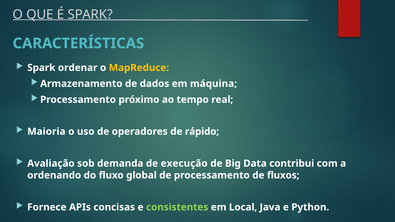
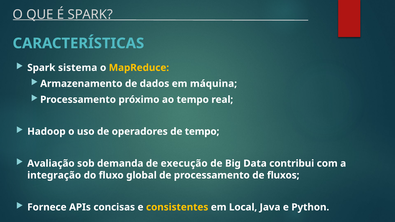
ordenar: ordenar -> sistema
Maioria: Maioria -> Hadoop
de rápido: rápido -> tempo
ordenando: ordenando -> integração
consistentes colour: light green -> yellow
